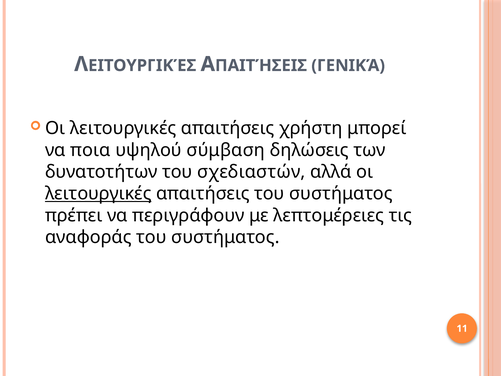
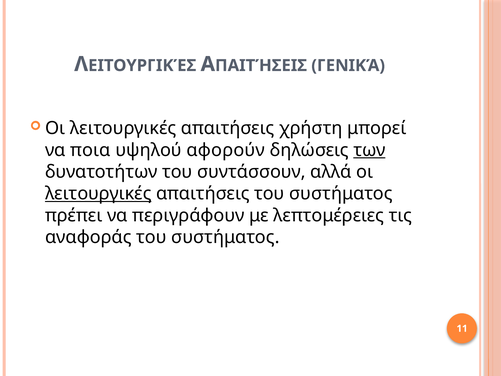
σύμβαση: σύμβαση -> αφορούν
των underline: none -> present
σχεδιαστών: σχεδιαστών -> συντάσσουν
